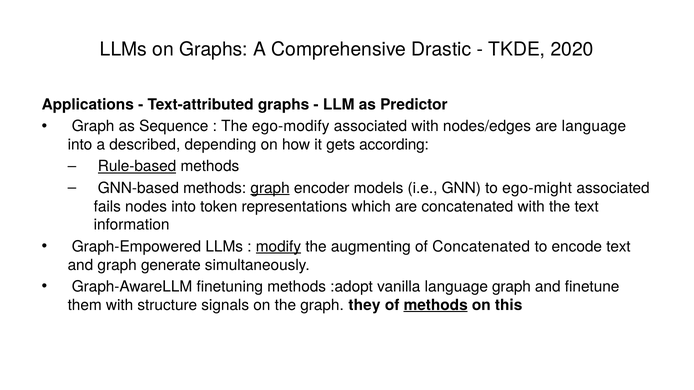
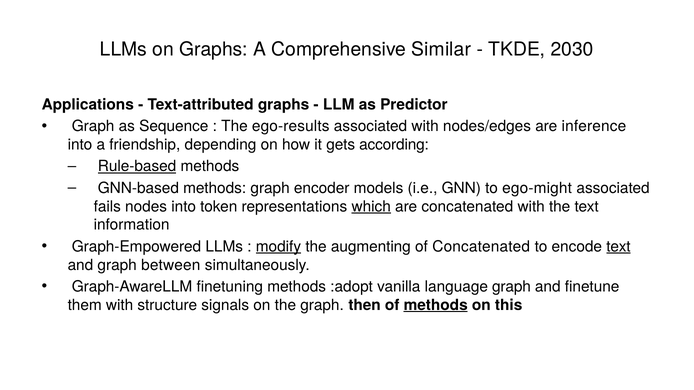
Drastic: Drastic -> Similar
2020: 2020 -> 2030
ego-modify: ego-modify -> ego-results
are language: language -> inference
described: described -> friendship
graph at (270, 188) underline: present -> none
which underline: none -> present
text at (618, 247) underline: none -> present
generate: generate -> between
they: they -> then
